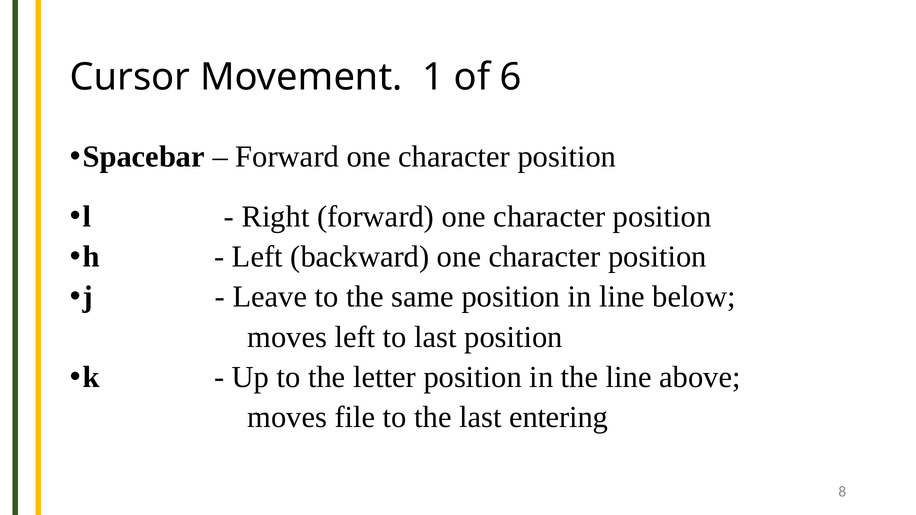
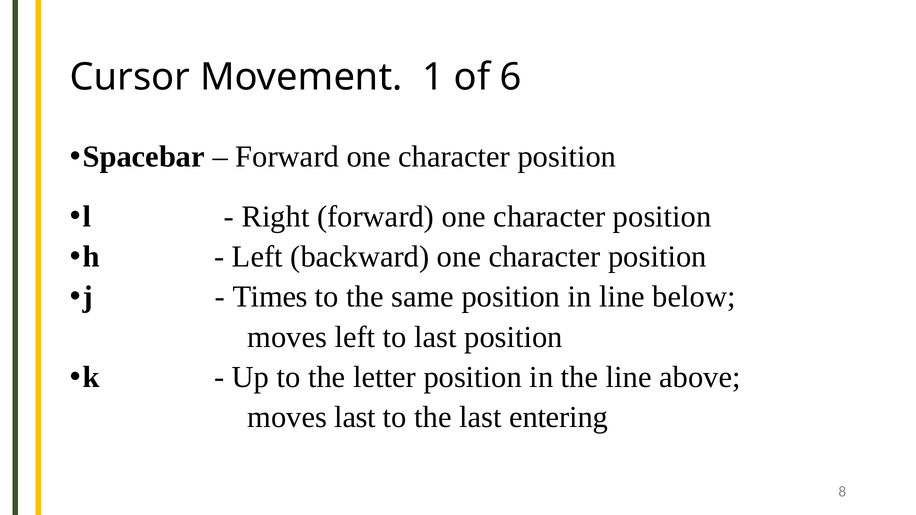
Leave: Leave -> Times
moves file: file -> last
